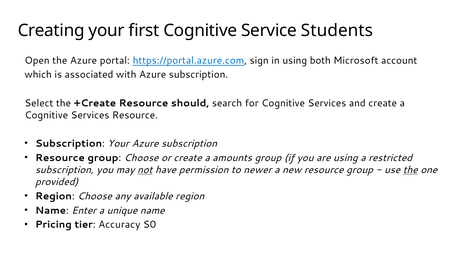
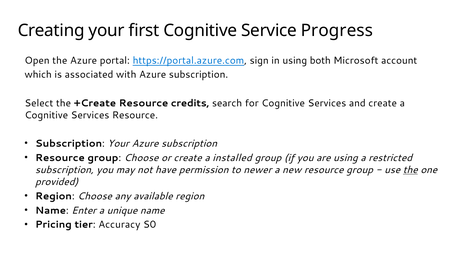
Students: Students -> Progress
should: should -> credits
amounts: amounts -> installed
not underline: present -> none
